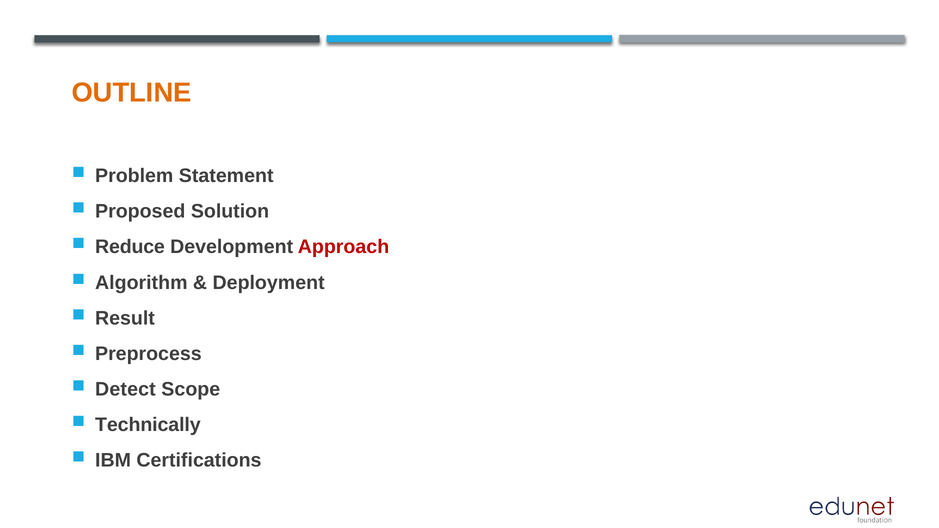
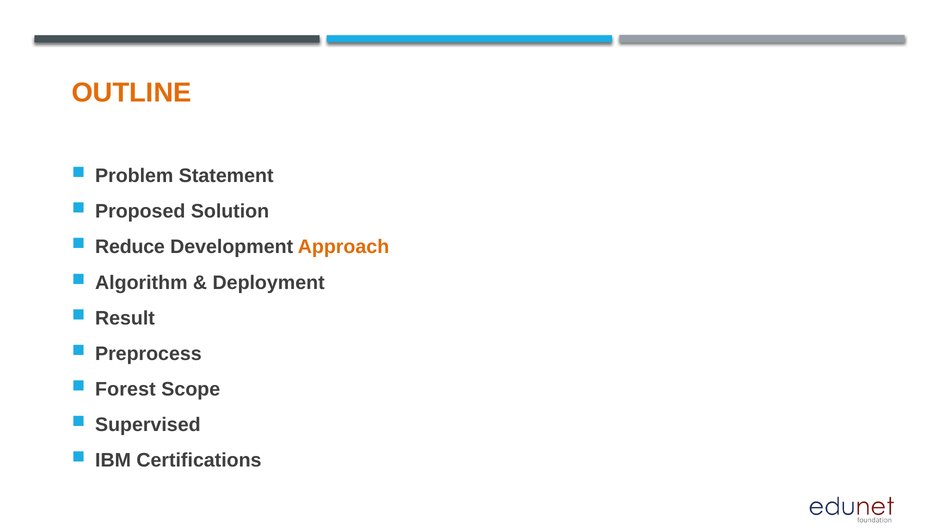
Approach colour: red -> orange
Detect: Detect -> Forest
Technically: Technically -> Supervised
